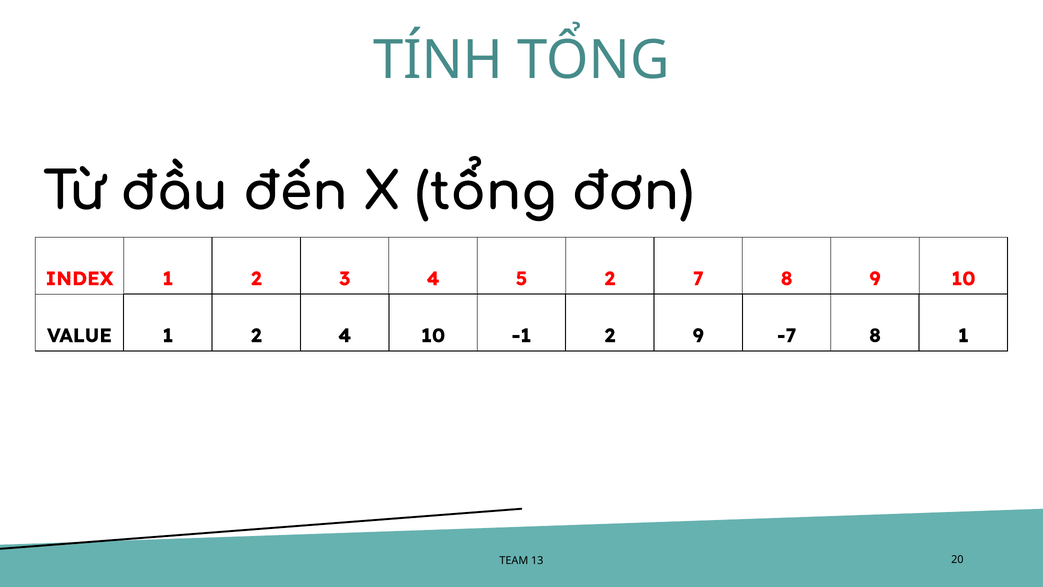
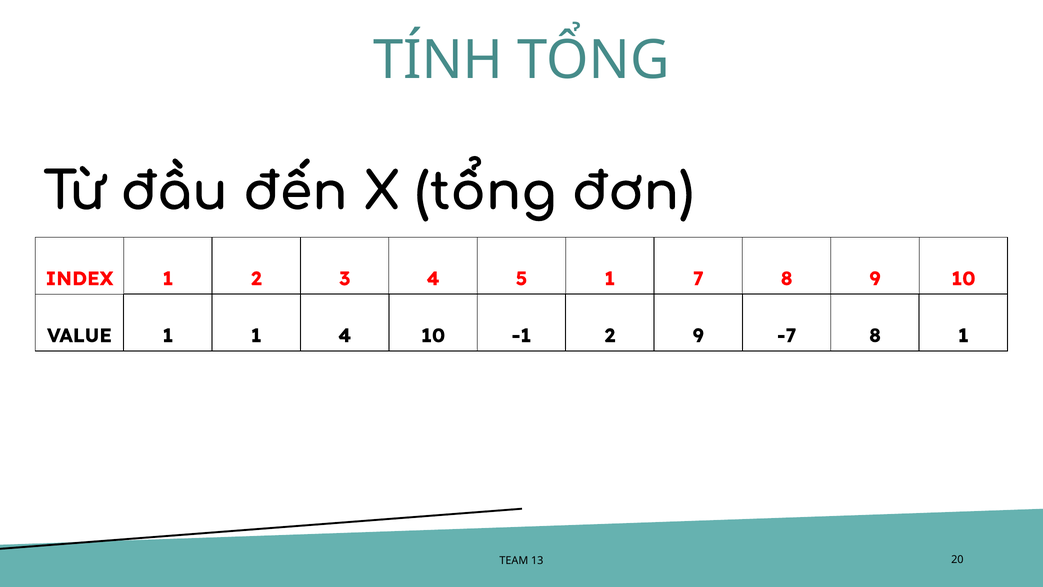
5 2: 2 -> 1
VALUE 1 2: 2 -> 1
